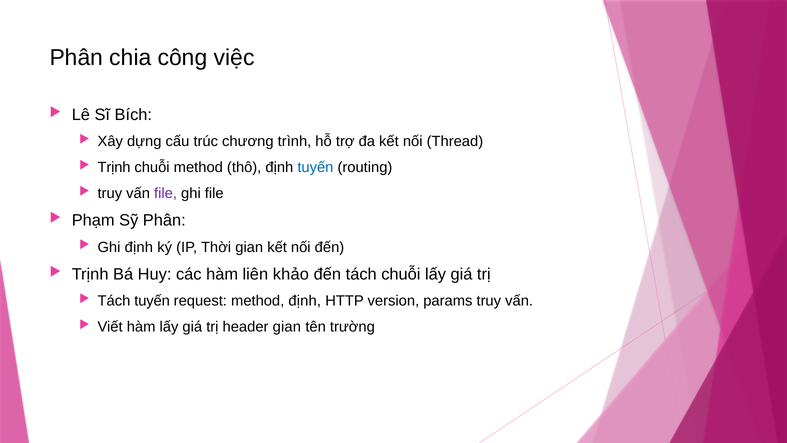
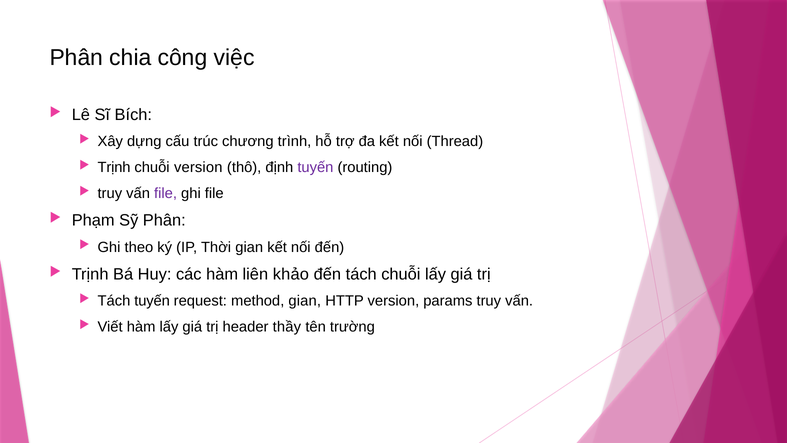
chuỗi method: method -> version
tuyến at (315, 167) colour: blue -> purple
Ghi định: định -> theo
method định: định -> gian
header gian: gian -> thầy
